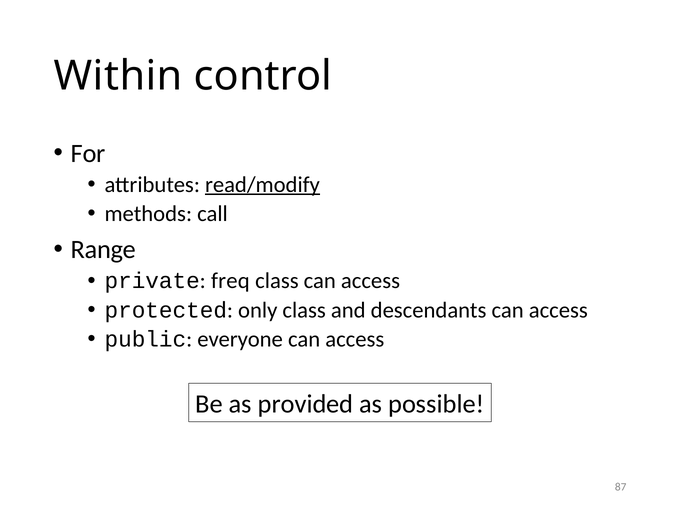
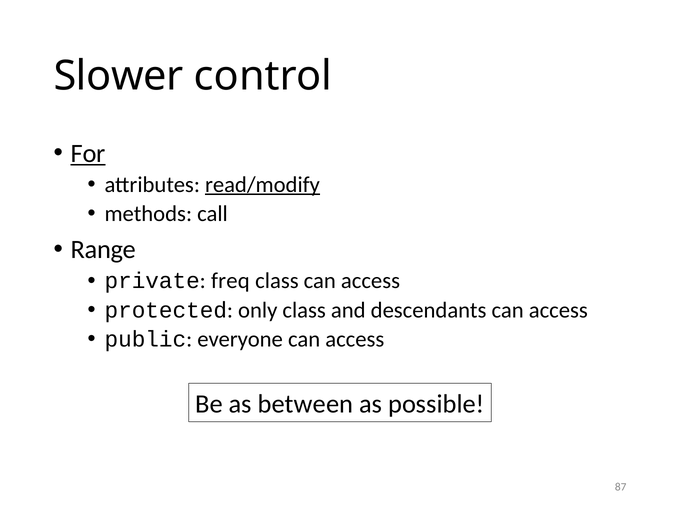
Within: Within -> Slower
For underline: none -> present
provided: provided -> between
